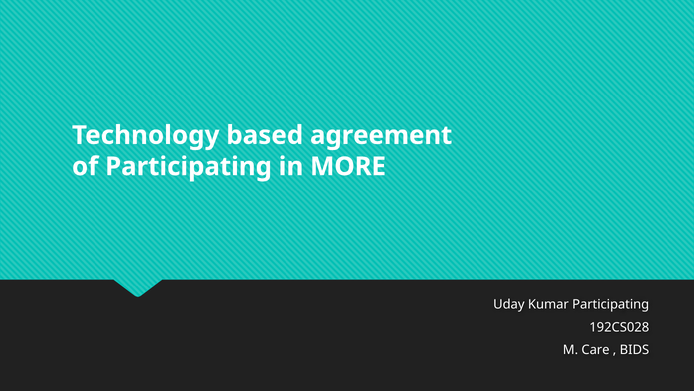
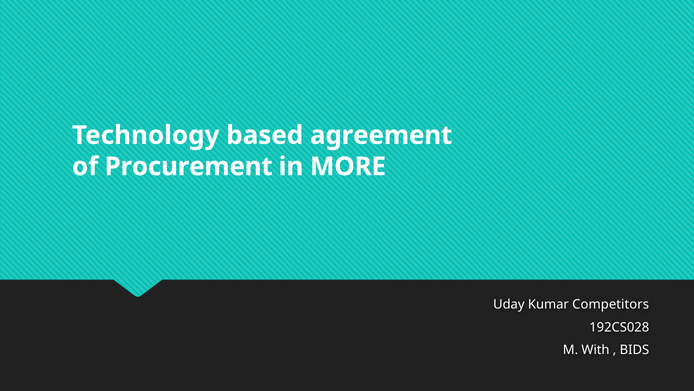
of Participating: Participating -> Procurement
Kumar Participating: Participating -> Competitors
Care: Care -> With
